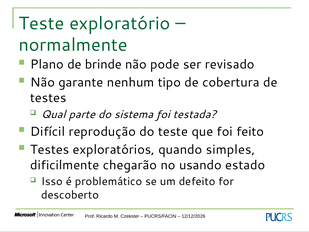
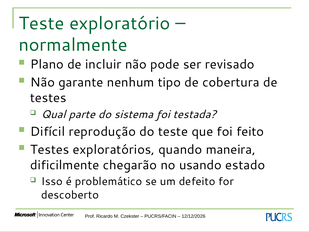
brinde: brinde -> incluir
simples: simples -> maneira
